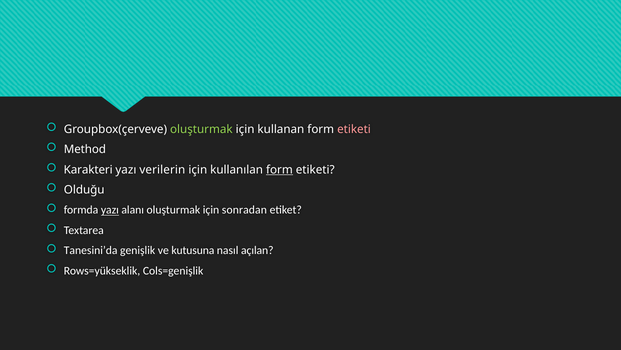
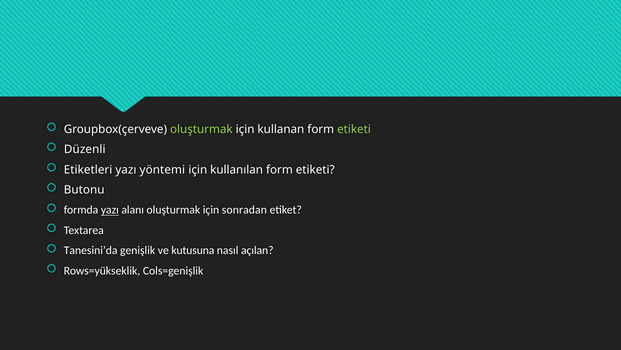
etiketi at (354, 129) colour: pink -> light green
Method: Method -> Düzenli
Karakteri: Karakteri -> Etiketleri
verilerin: verilerin -> yöntemi
form at (279, 169) underline: present -> none
Olduğu: Olduğu -> Butonu
